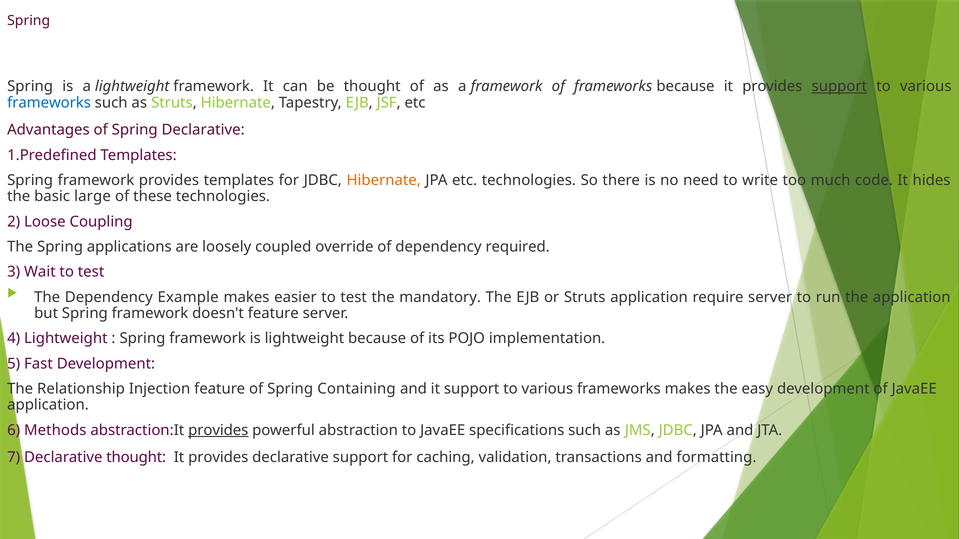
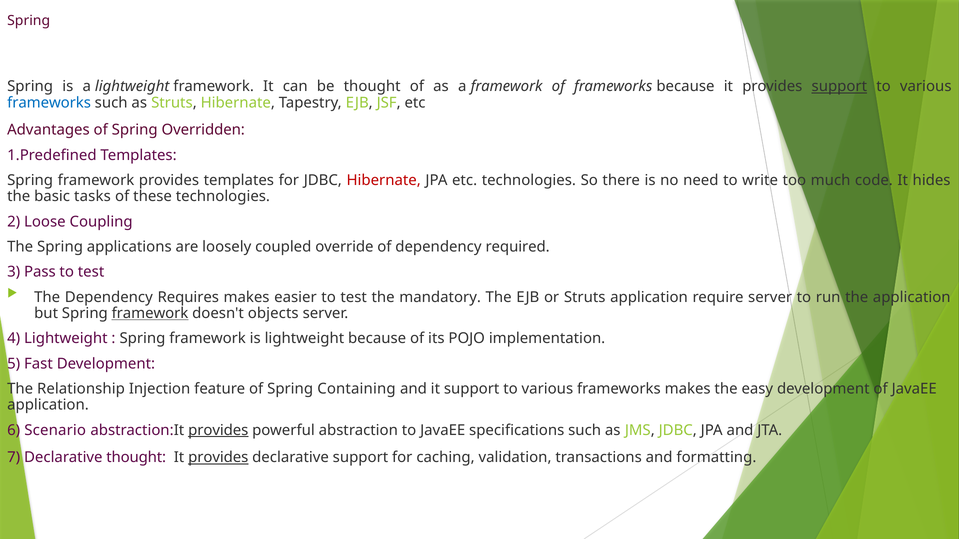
Spring Declarative: Declarative -> Overridden
Hibernate at (384, 181) colour: orange -> red
large: large -> tasks
Wait: Wait -> Pass
Example: Example -> Requires
framework at (150, 314) underline: none -> present
doesn't feature: feature -> objects
Methods: Methods -> Scenario
provides at (218, 458) underline: none -> present
